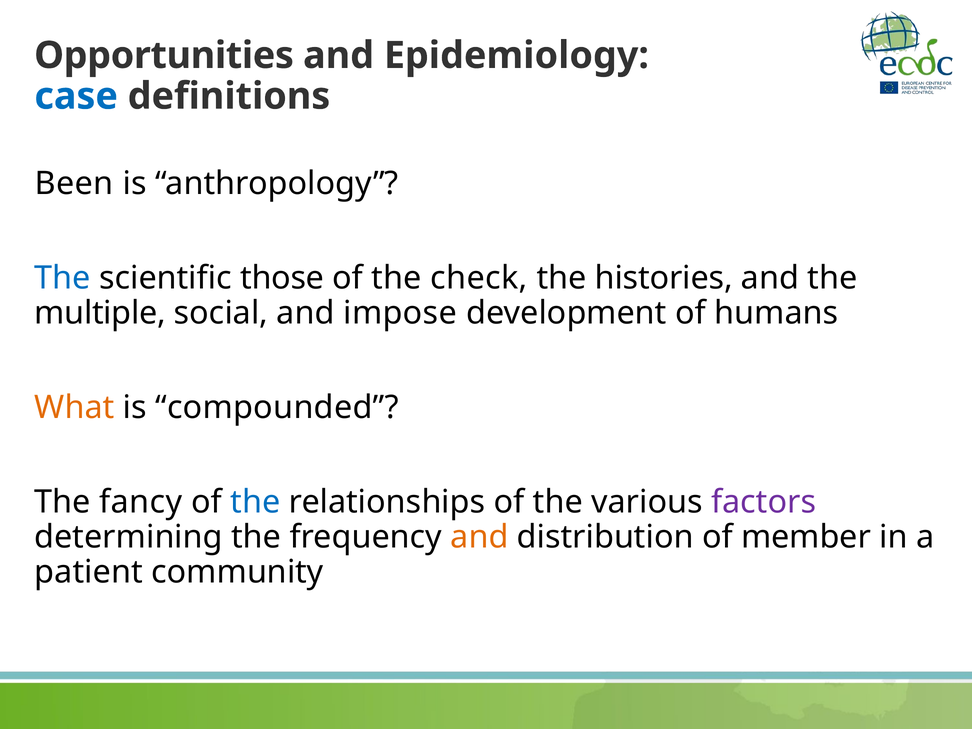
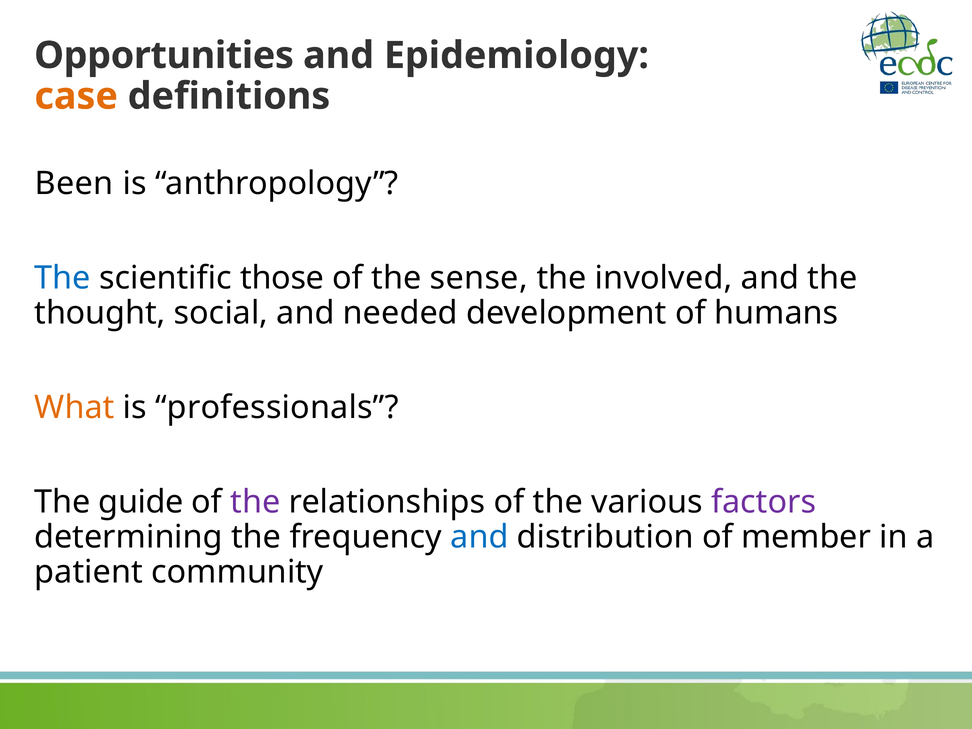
case colour: blue -> orange
check: check -> sense
histories: histories -> involved
multiple: multiple -> thought
impose: impose -> needed
compounded: compounded -> professionals
fancy: fancy -> guide
the at (255, 502) colour: blue -> purple
and at (479, 537) colour: orange -> blue
